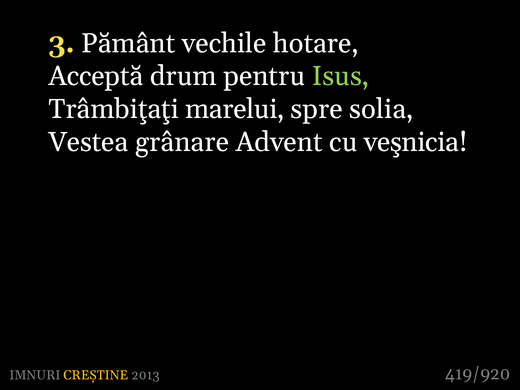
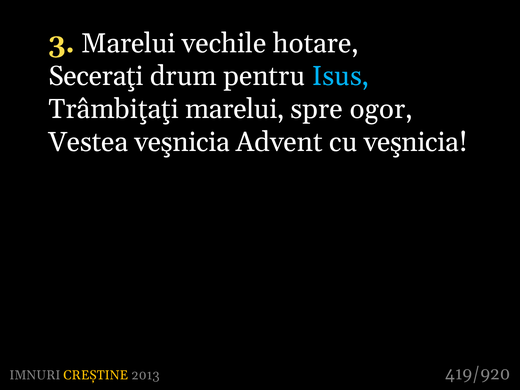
3 Pământ: Pământ -> Marelui
Acceptă: Acceptă -> Seceraţi
Isus colour: light green -> light blue
solia: solia -> ogor
Vestea grânare: grânare -> veşnicia
